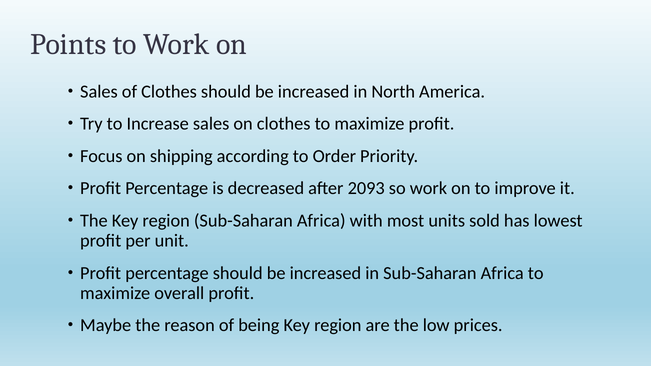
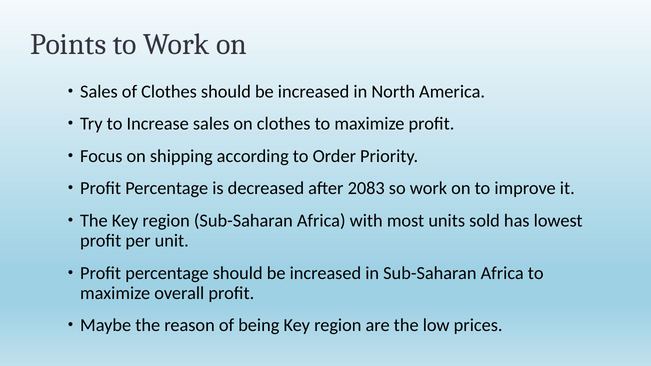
2093: 2093 -> 2083
